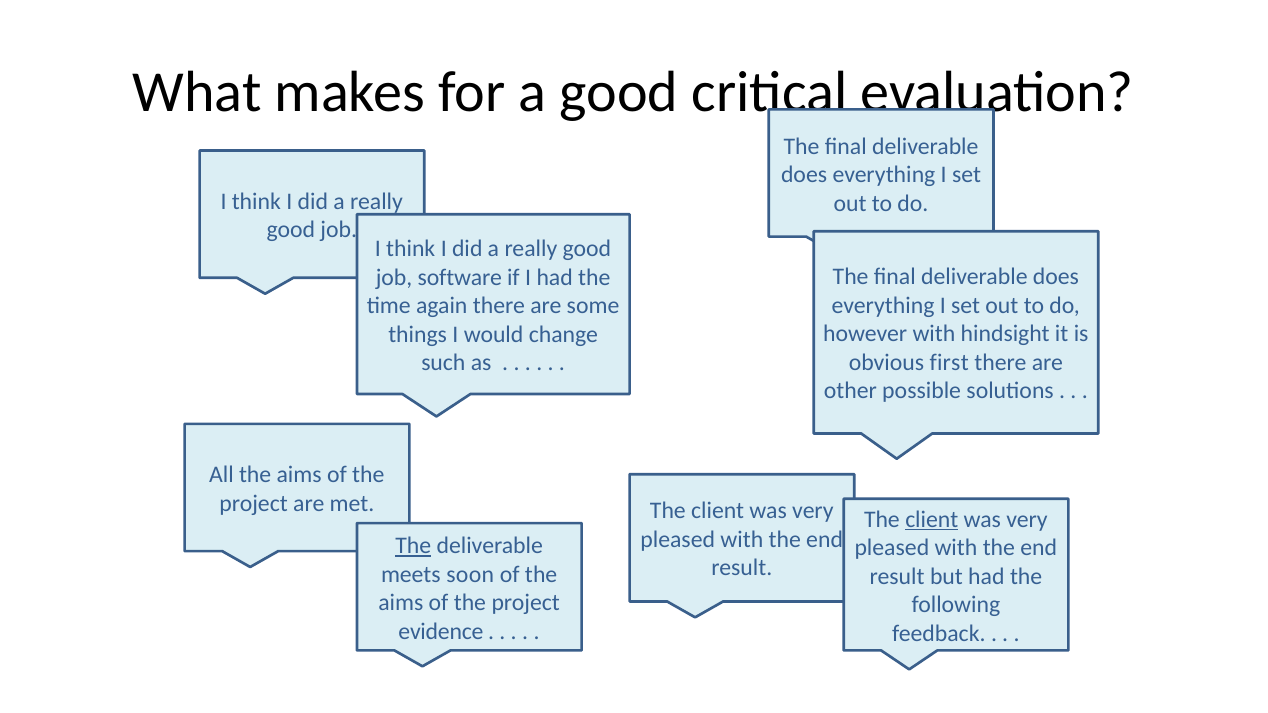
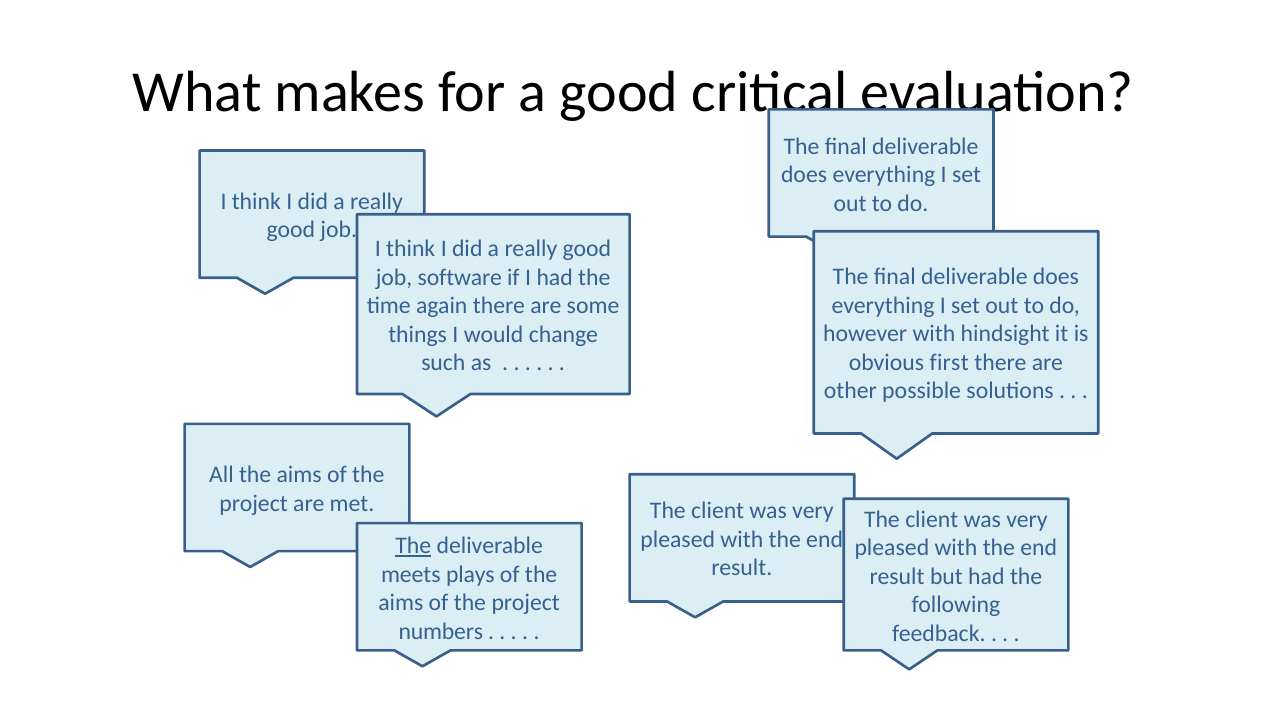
client at (932, 519) underline: present -> none
soon: soon -> plays
evidence: evidence -> numbers
